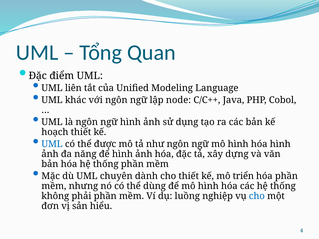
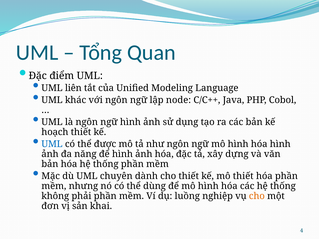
mô triển: triển -> thiết
cho at (257, 196) colour: blue -> orange
hiểu: hiểu -> khai
